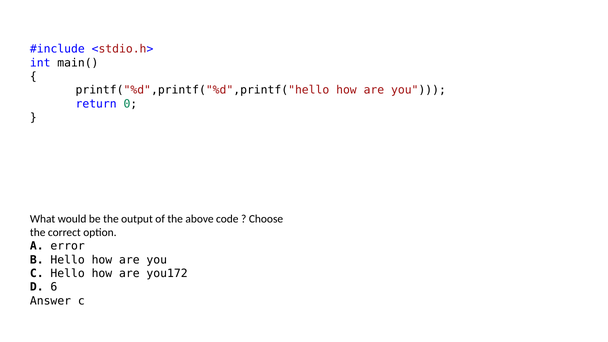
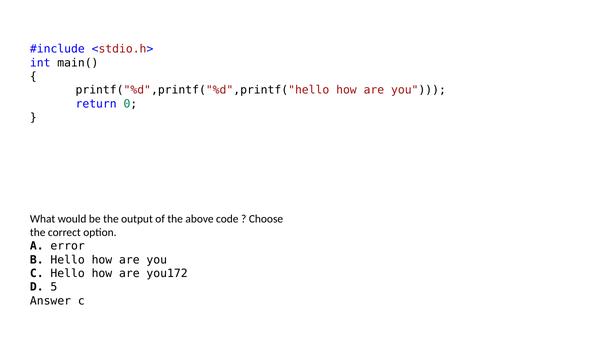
6: 6 -> 5
